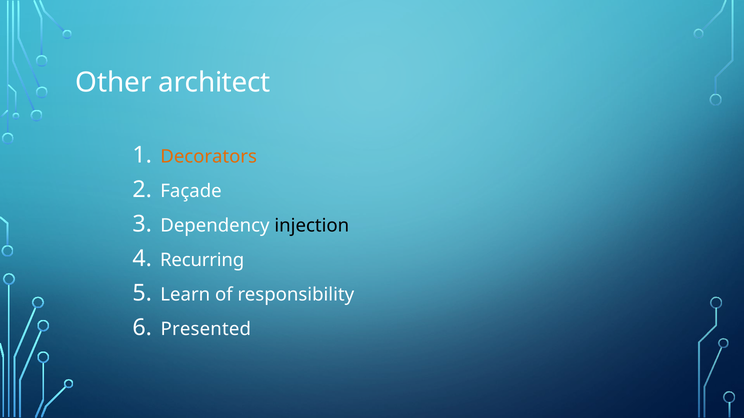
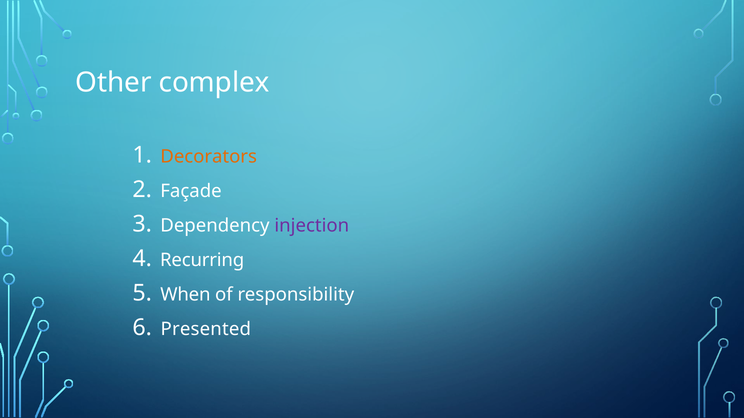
architect: architect -> complex
injection colour: black -> purple
Learn: Learn -> When
